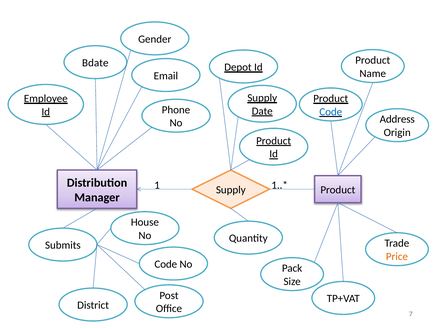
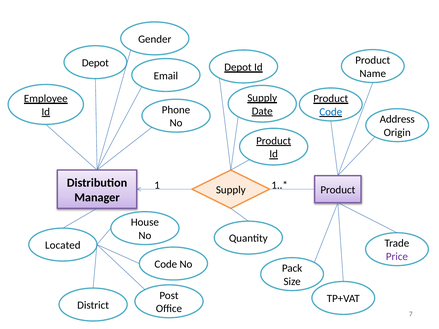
Bdate at (95, 63): Bdate -> Depot
Submits: Submits -> Located
Price colour: orange -> purple
